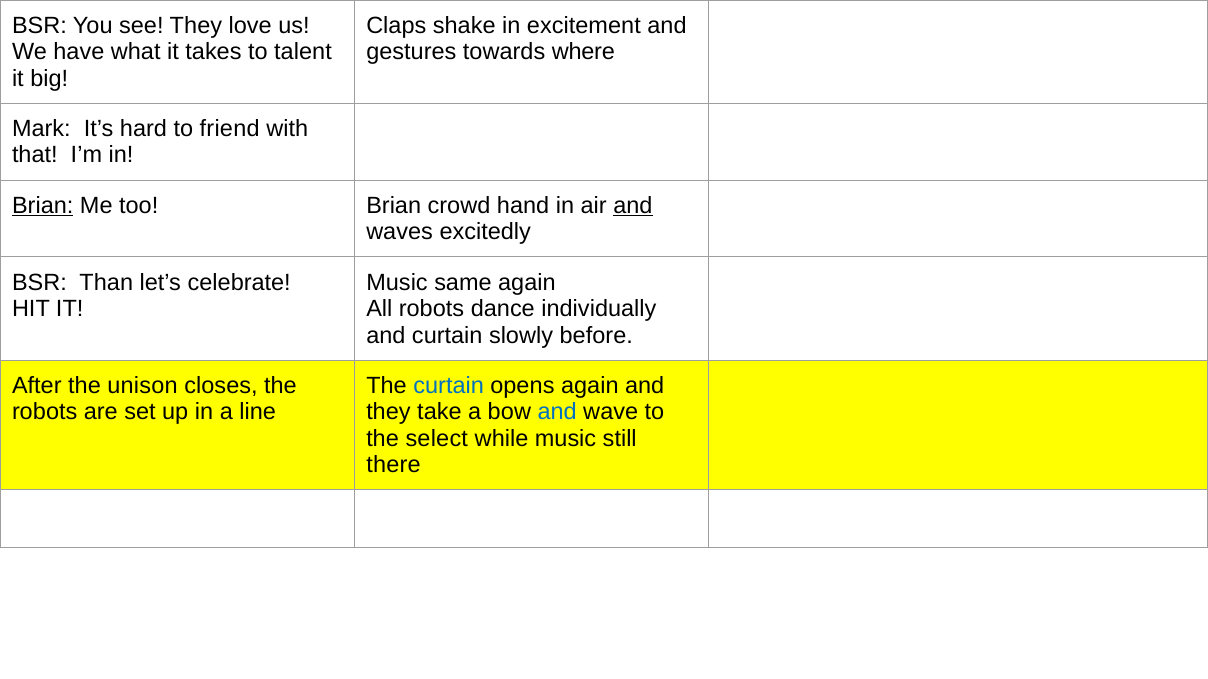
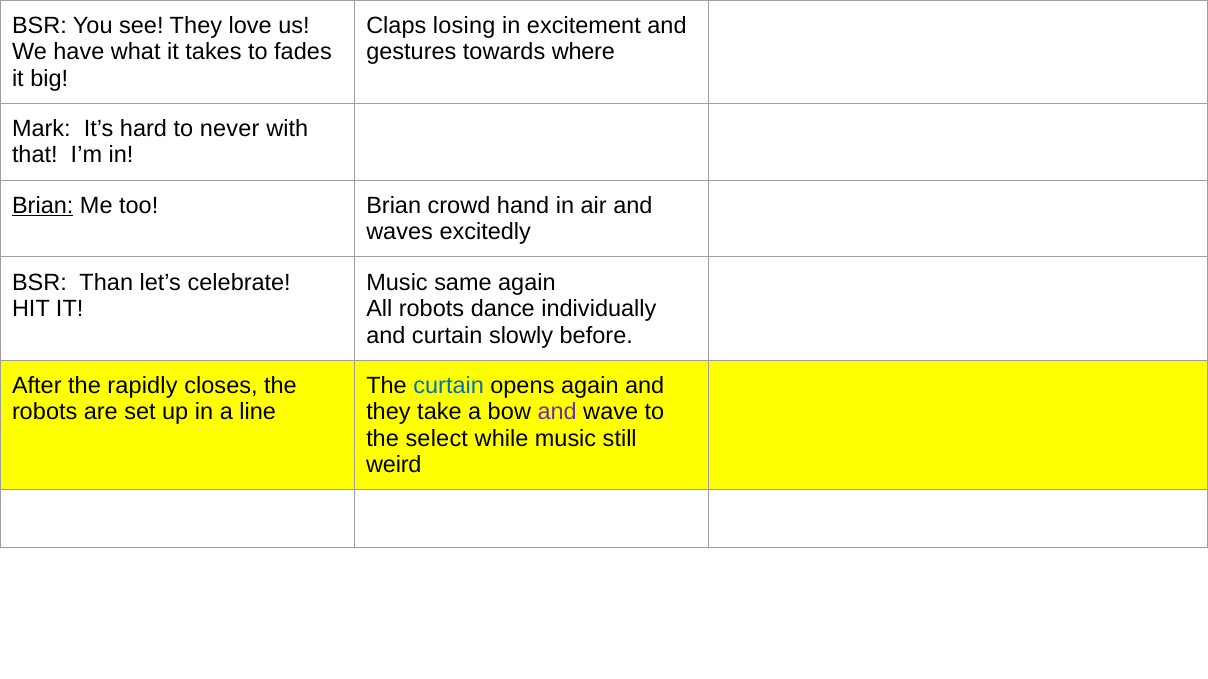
shake: shake -> losing
talent: talent -> fades
friend: friend -> never
and at (633, 206) underline: present -> none
unison: unison -> rapidly
and at (557, 412) colour: blue -> purple
there: there -> weird
